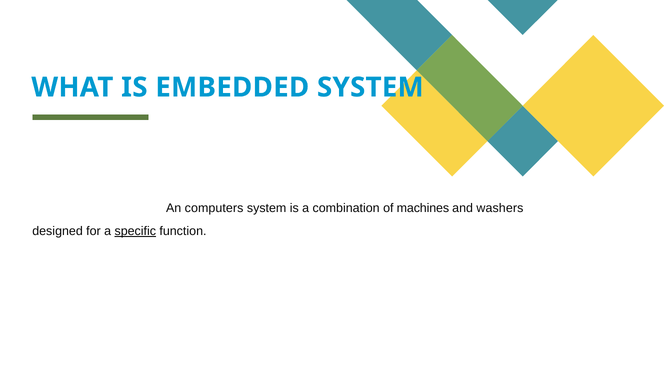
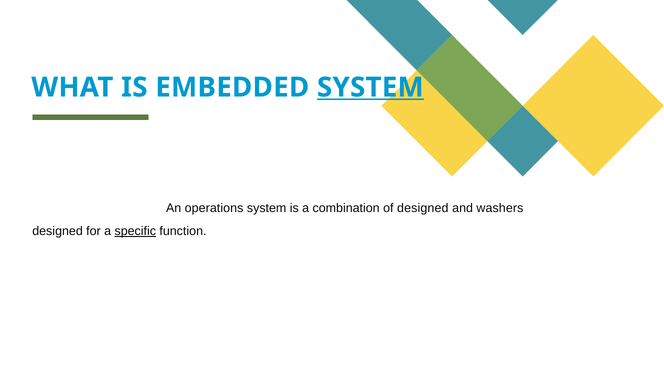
SYSTEM at (370, 87) underline: none -> present
computers: computers -> operations
of machines: machines -> designed
